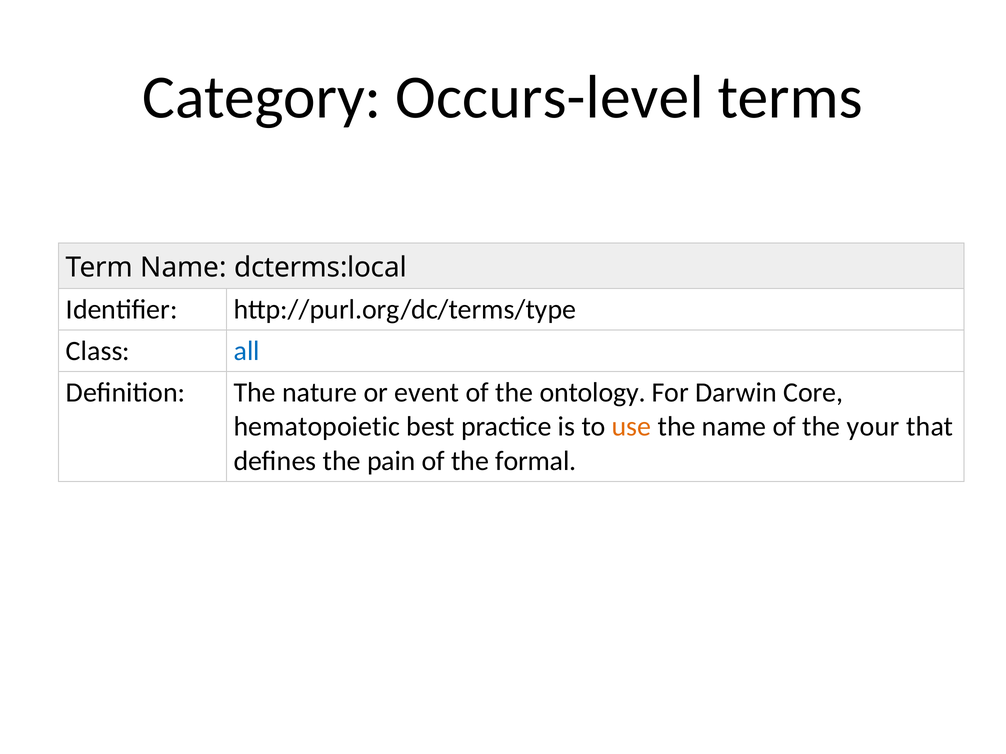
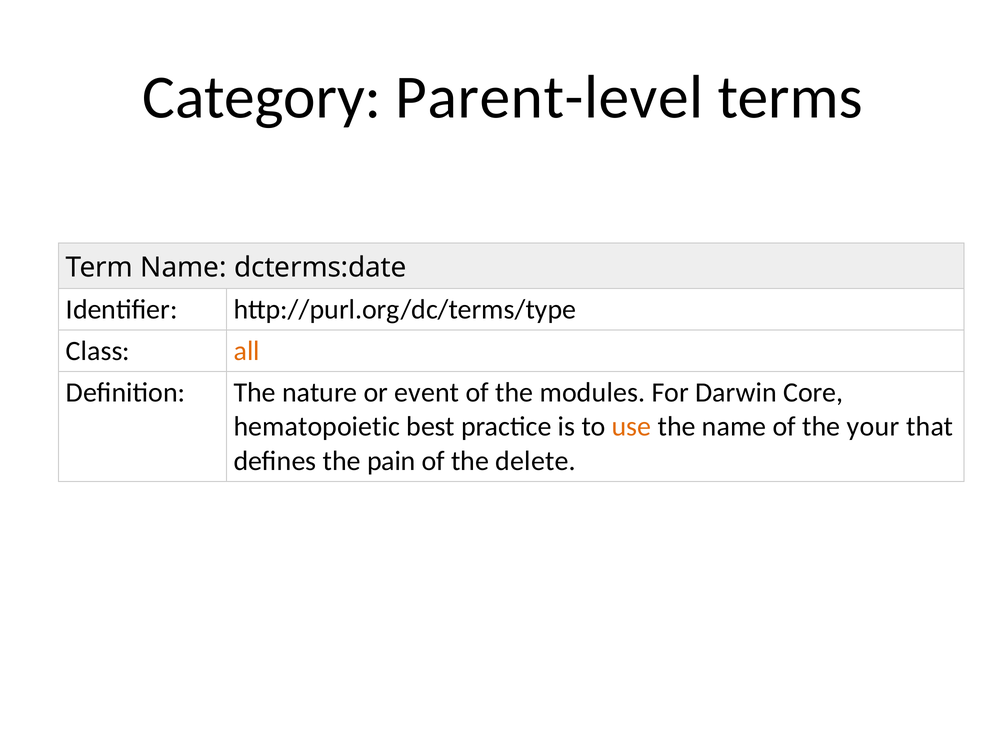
Occurs-level: Occurs-level -> Parent-level
dcterms:local: dcterms:local -> dcterms:date
all colour: blue -> orange
ontology: ontology -> modules
formal: formal -> delete
